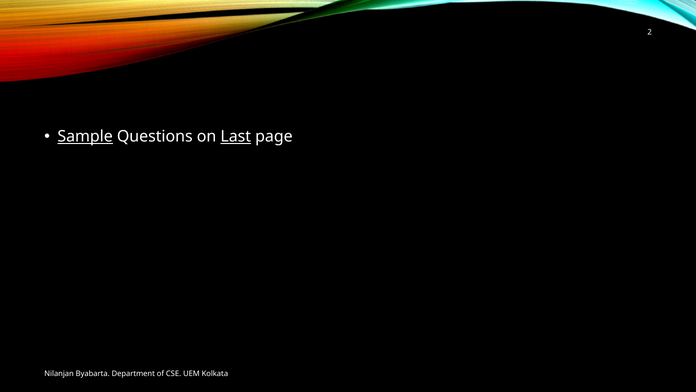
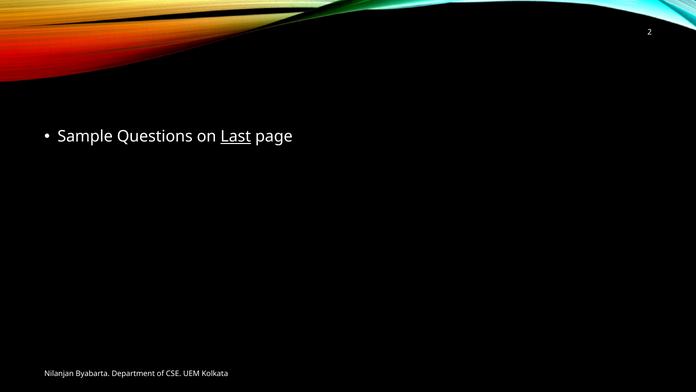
Sample underline: present -> none
